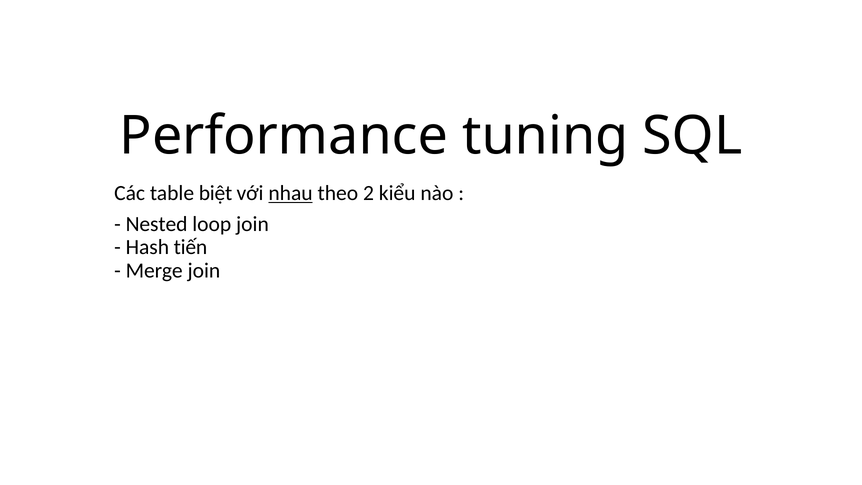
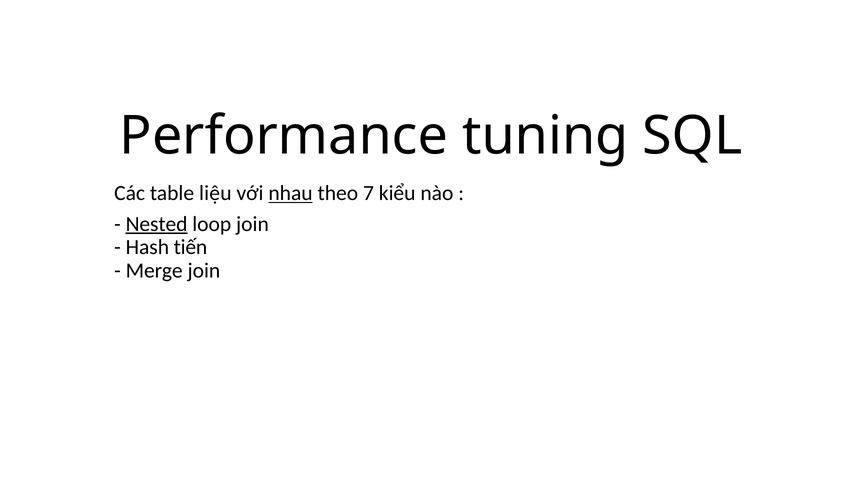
biệt: biệt -> liệu
2: 2 -> 7
Nested underline: none -> present
